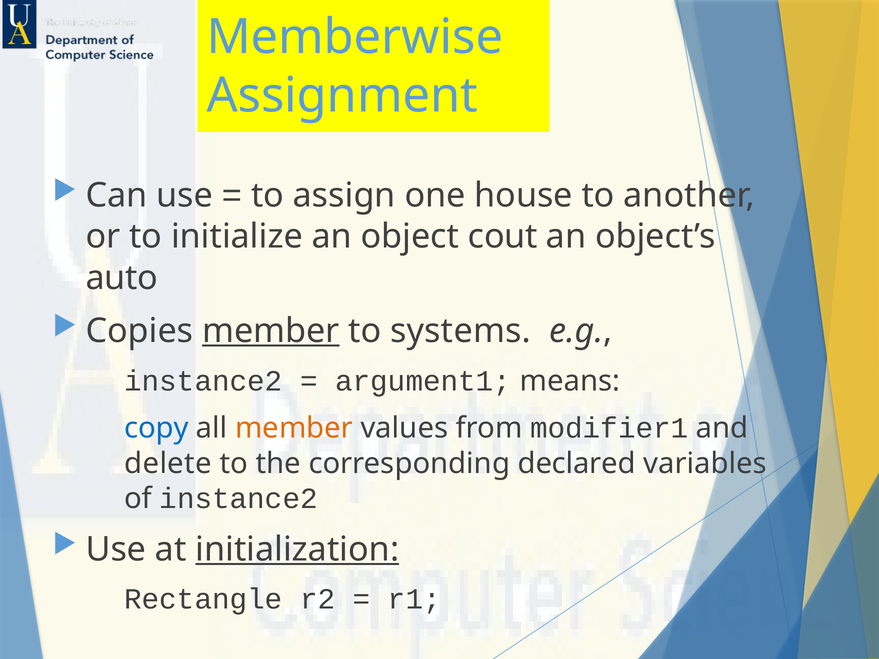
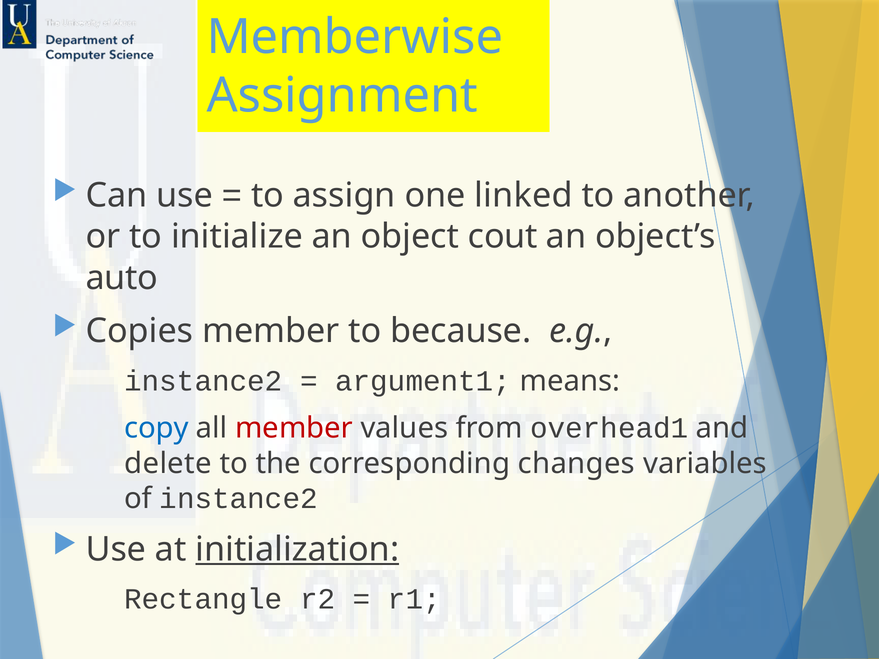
house: house -> linked
member at (271, 331) underline: present -> none
systems: systems -> because
member at (294, 428) colour: orange -> red
modifier1: modifier1 -> overhead1
declared: declared -> changes
